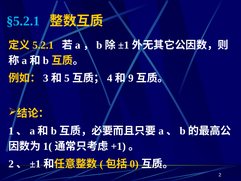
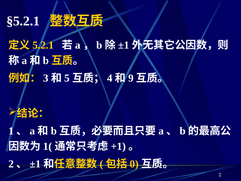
§5.2.1 colour: light blue -> white
